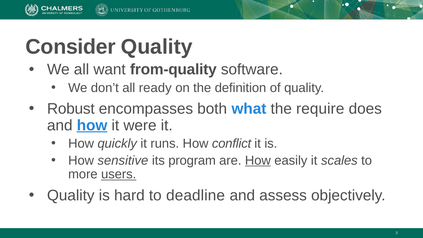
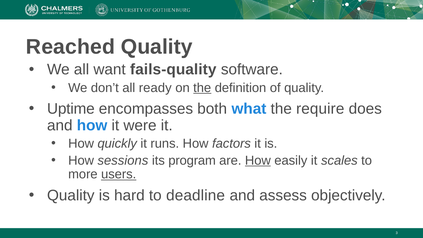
Consider: Consider -> Reached
from-quality: from-quality -> fails-quality
the at (202, 88) underline: none -> present
Robust: Robust -> Uptime
how at (92, 125) underline: present -> none
conflict: conflict -> factors
sensitive: sensitive -> sessions
